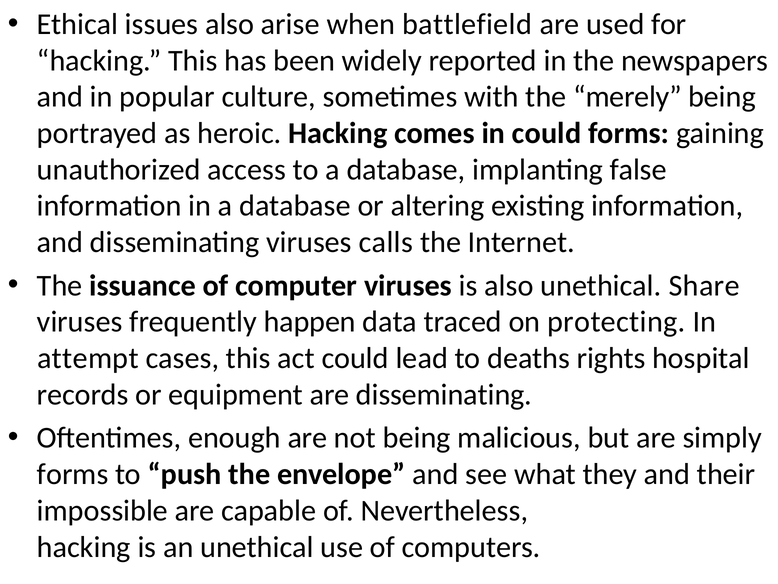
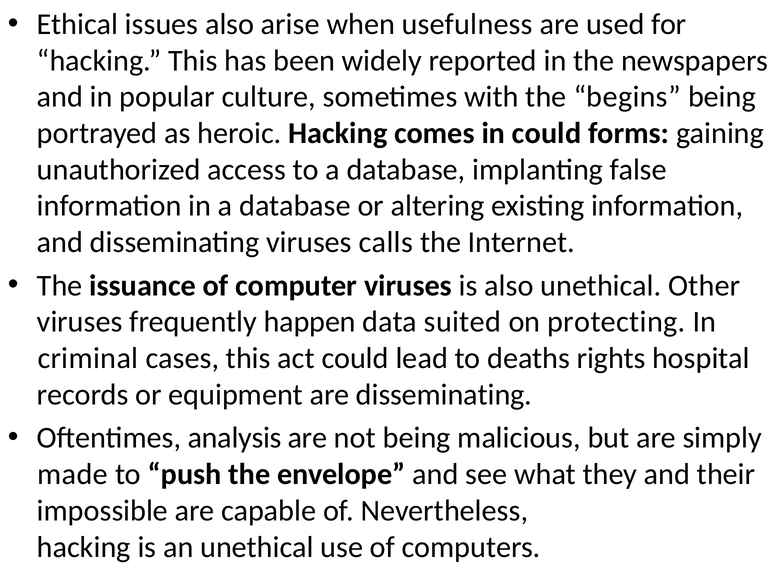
battlefield: battlefield -> usefulness
merely: merely -> begins
Share: Share -> Other
traced: traced -> suited
attempt: attempt -> criminal
enough: enough -> analysis
forms at (73, 474): forms -> made
